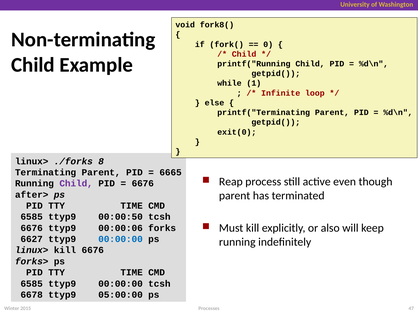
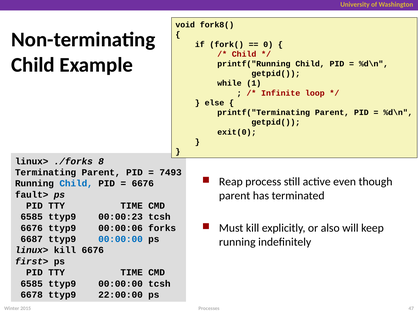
6665: 6665 -> 7493
Child at (76, 184) colour: purple -> blue
after>: after> -> fault>
00:00:50: 00:00:50 -> 00:00:23
6627: 6627 -> 6687
forks>: forks> -> first>
05:00:00: 05:00:00 -> 22:00:00
